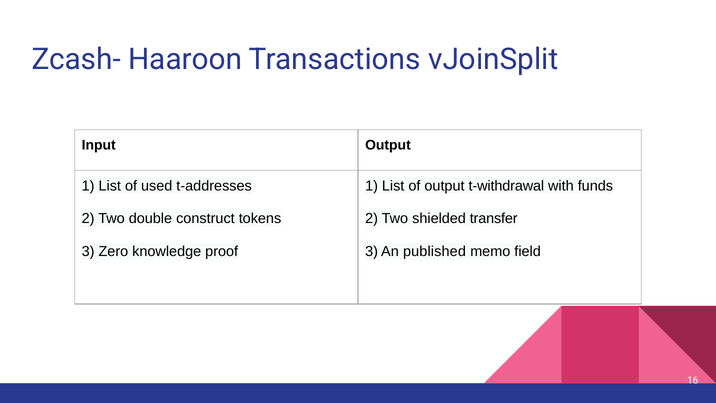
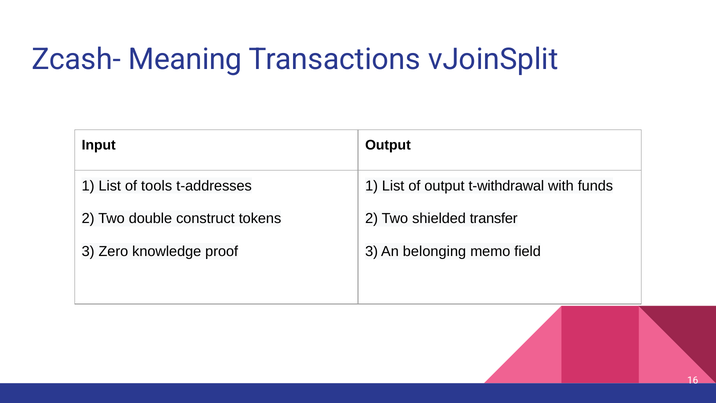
Haaroon: Haaroon -> Meaning
used: used -> tools
published: published -> belonging
